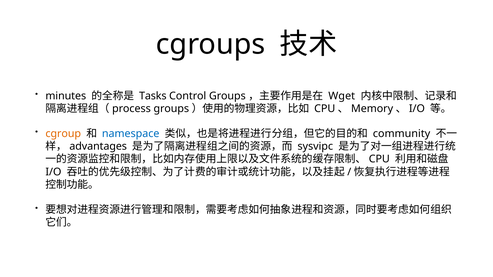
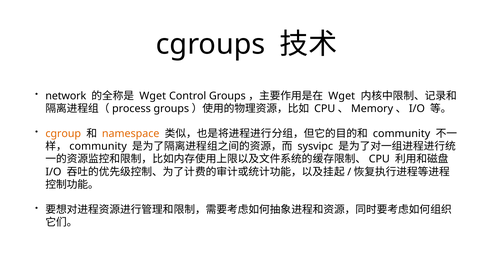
minutes: minutes -> network
Tasks at (153, 96): Tasks -> Wget
namespace colour: blue -> orange
advantages at (98, 146): advantages -> community
